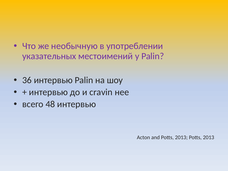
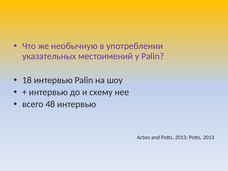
36: 36 -> 18
cravin: cravin -> схему
